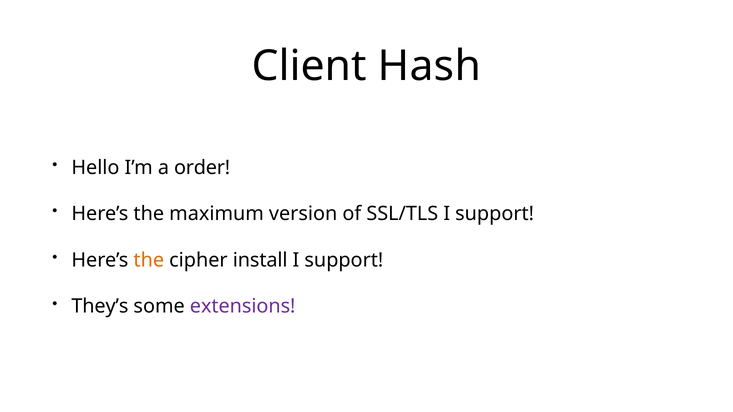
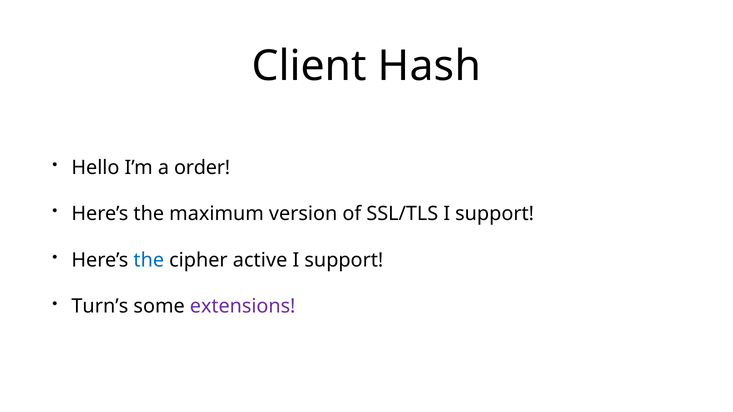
the at (149, 260) colour: orange -> blue
install: install -> active
They’s: They’s -> Turn’s
